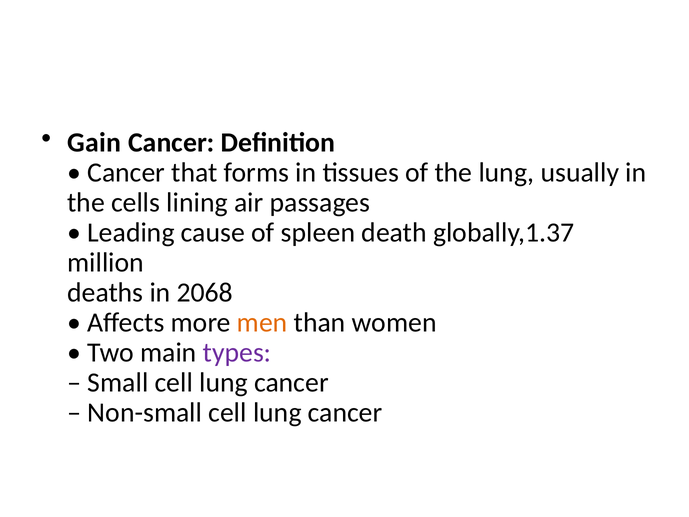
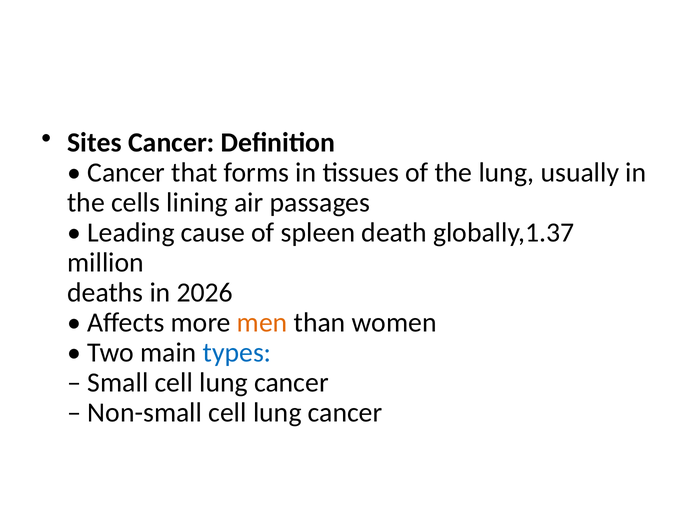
Gain: Gain -> Sites
2068: 2068 -> 2026
types colour: purple -> blue
